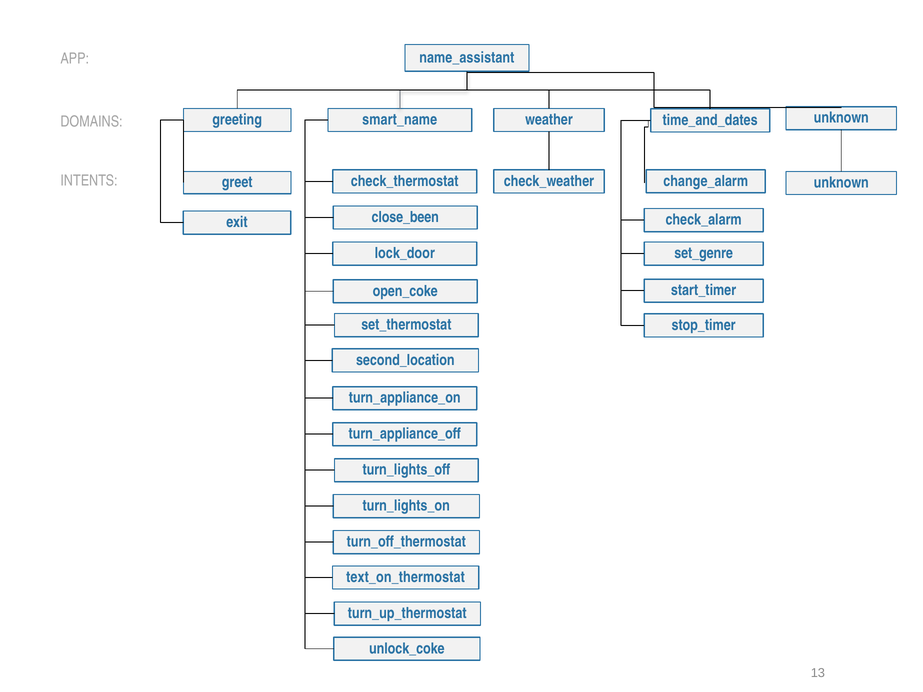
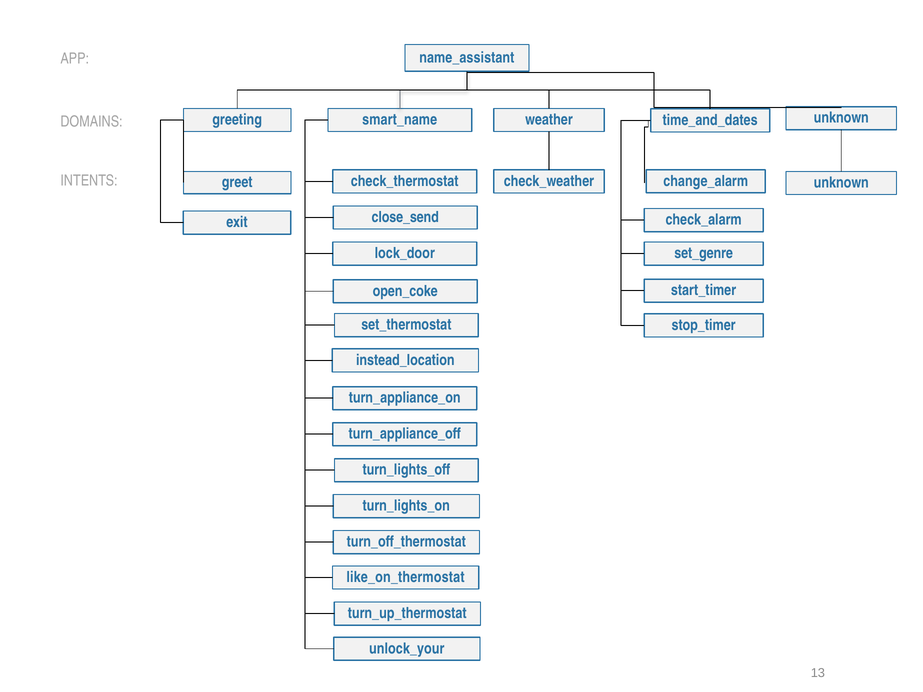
close_been: close_been -> close_send
second_location: second_location -> instead_location
text_on_thermostat: text_on_thermostat -> like_on_thermostat
unlock_coke: unlock_coke -> unlock_your
